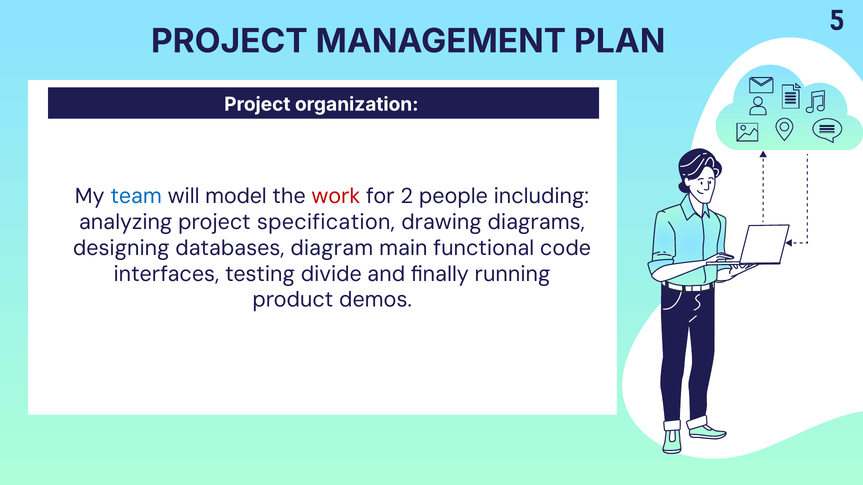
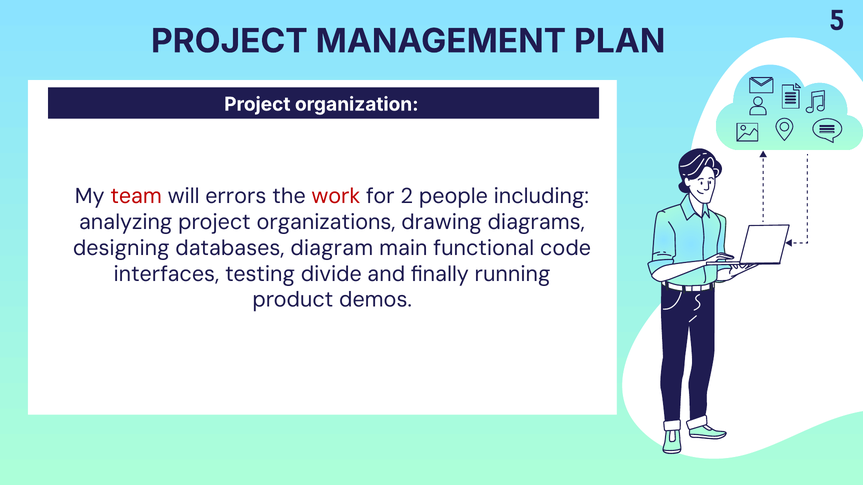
team colour: blue -> red
model: model -> errors
specification: specification -> organizations
